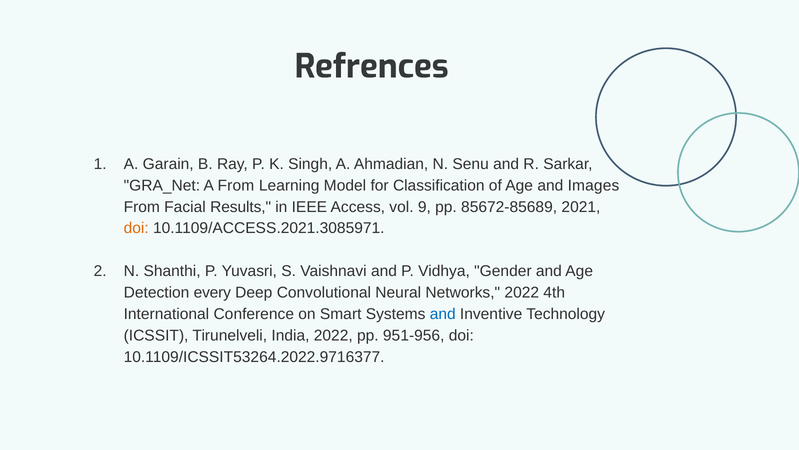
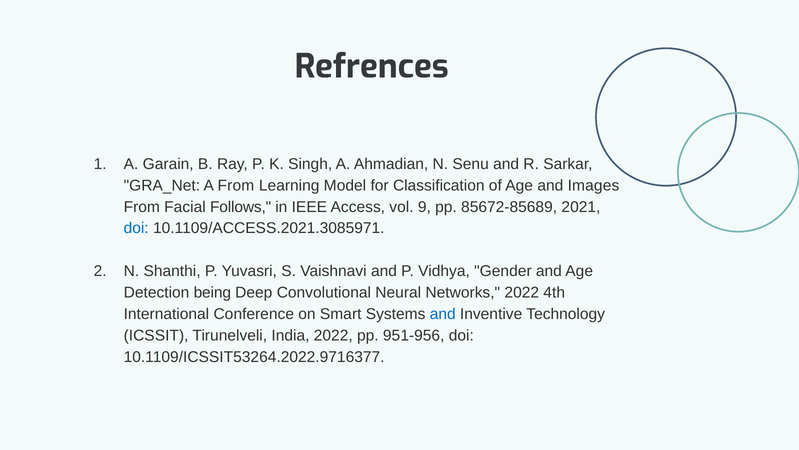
Results: Results -> Follows
doi at (136, 228) colour: orange -> blue
every: every -> being
